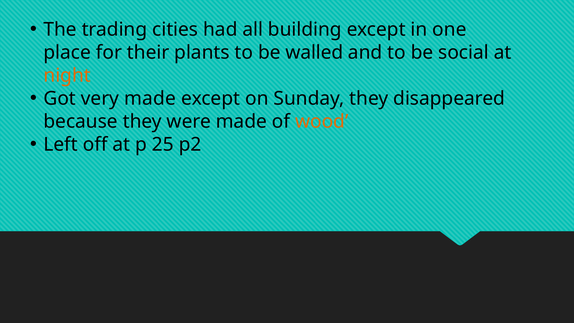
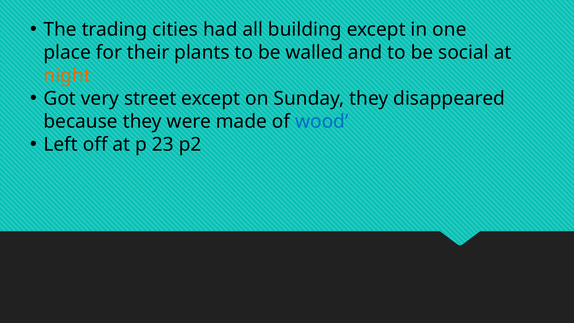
very made: made -> street
wood colour: orange -> blue
25: 25 -> 23
